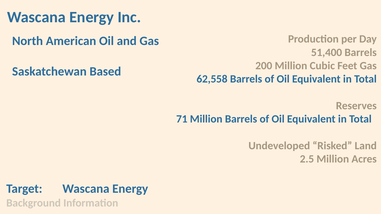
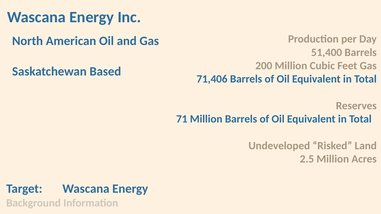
62,558: 62,558 -> 71,406
